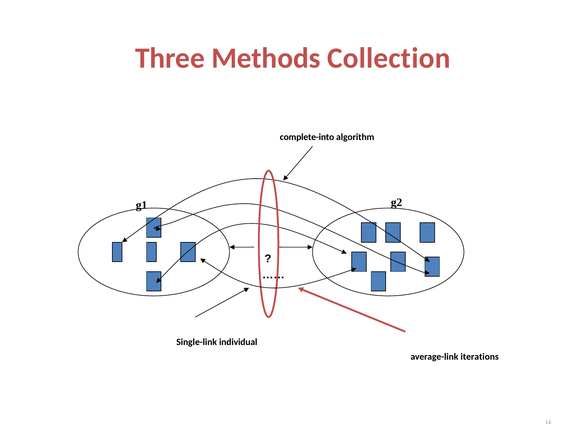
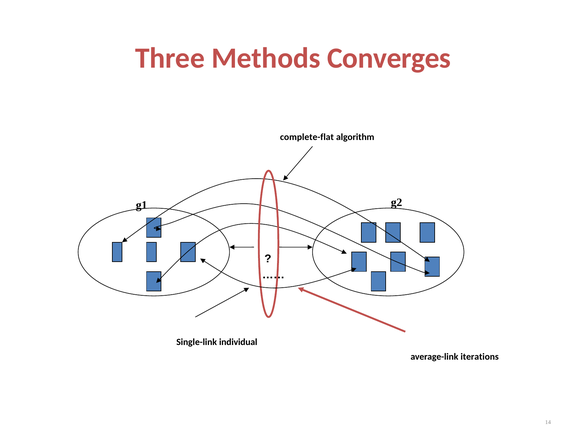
Collection: Collection -> Converges
complete-into: complete-into -> complete-flat
